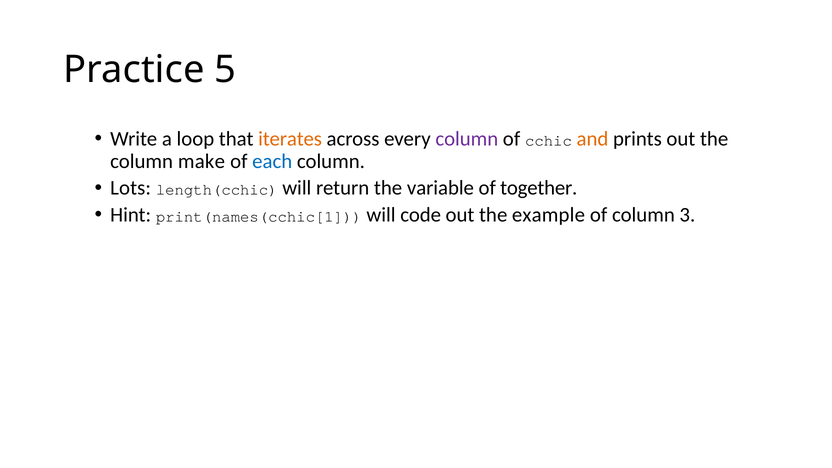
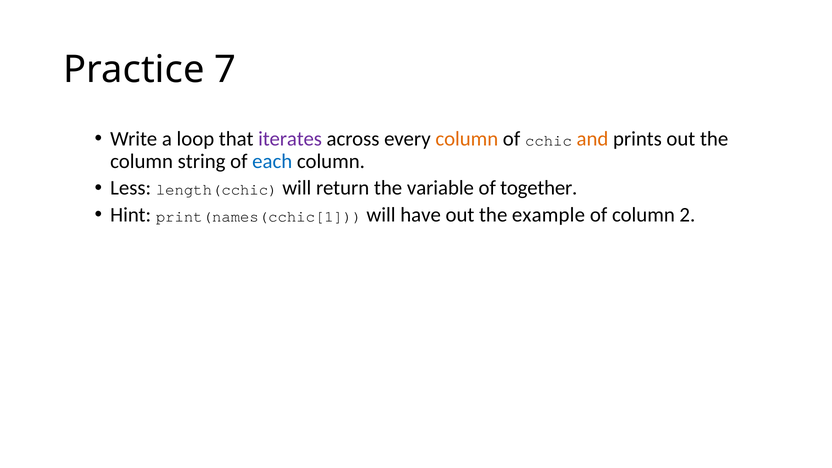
5: 5 -> 7
iterates colour: orange -> purple
column at (467, 139) colour: purple -> orange
make: make -> string
Lots: Lots -> Less
code: code -> have
3: 3 -> 2
